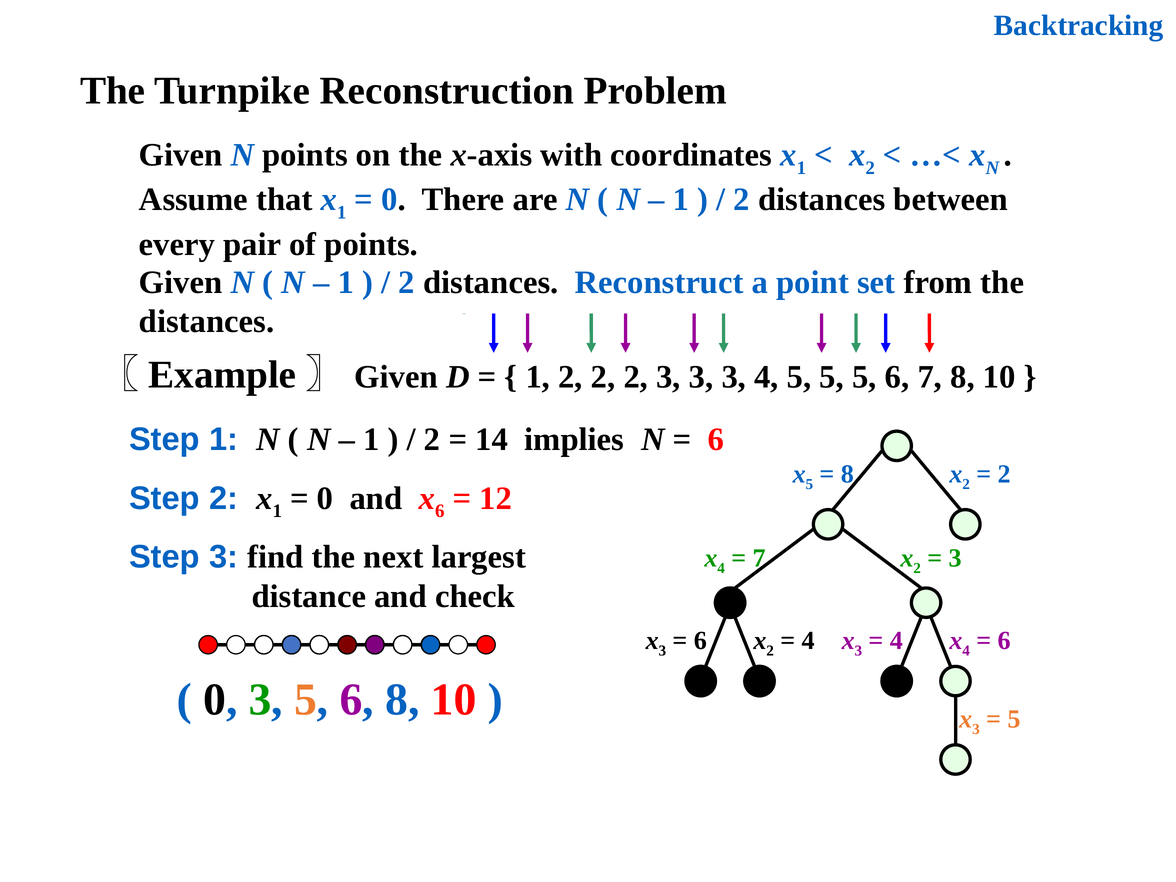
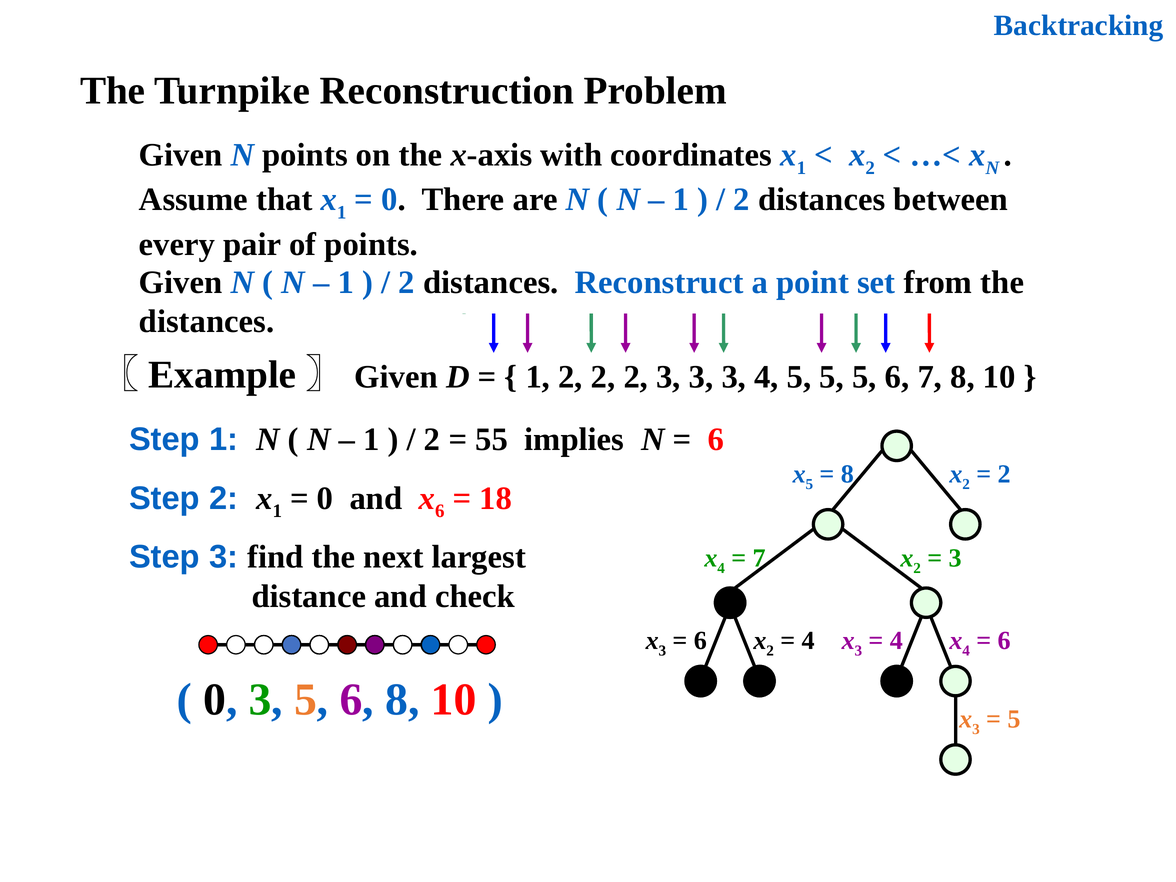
14: 14 -> 55
12: 12 -> 18
